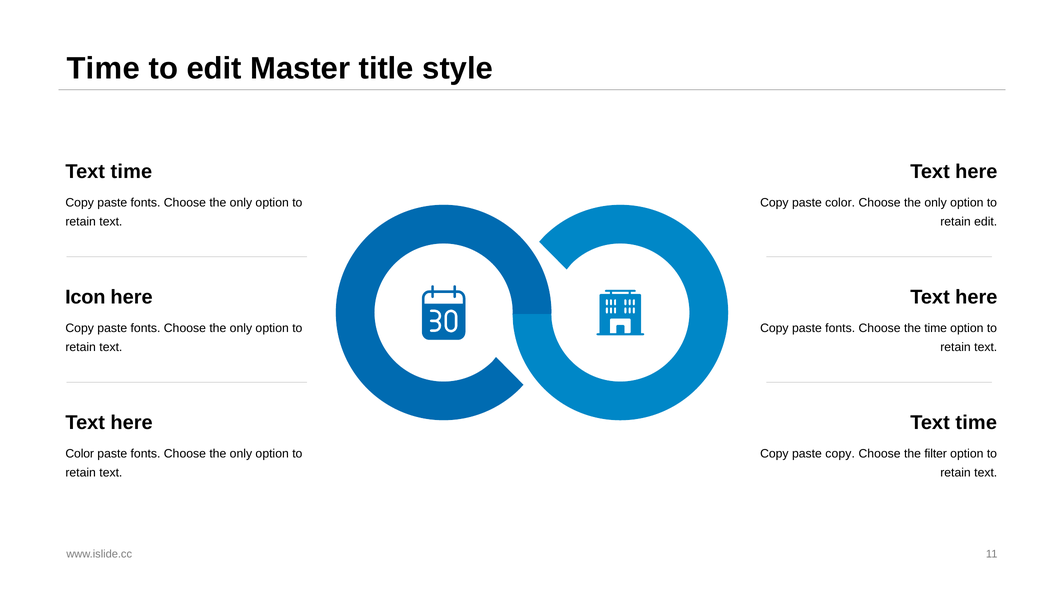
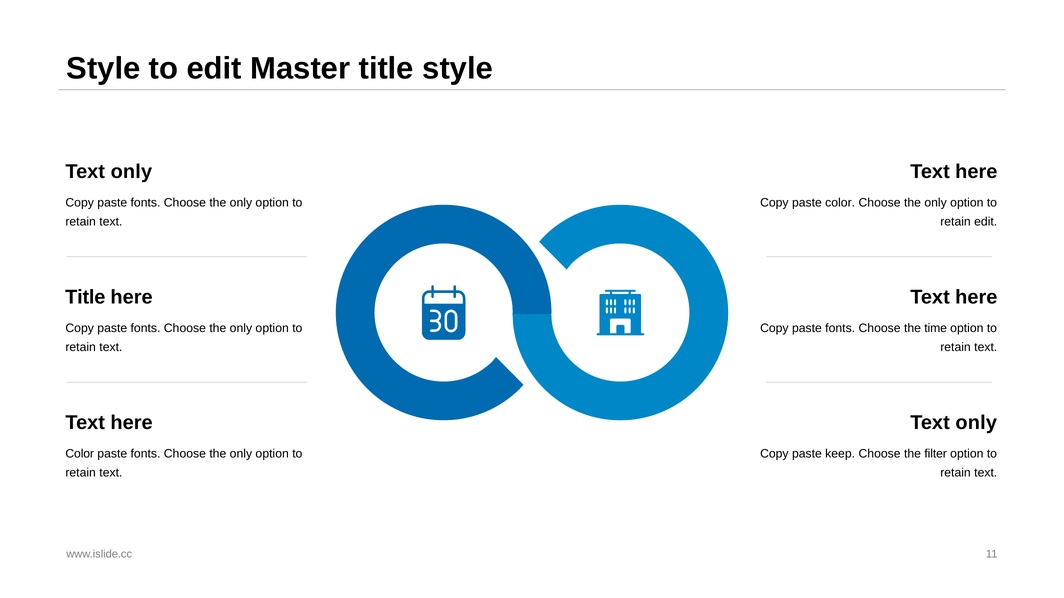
Time at (103, 69): Time -> Style
time at (131, 172): time -> only
Icon at (85, 297): Icon -> Title
time at (976, 423): time -> only
paste copy: copy -> keep
